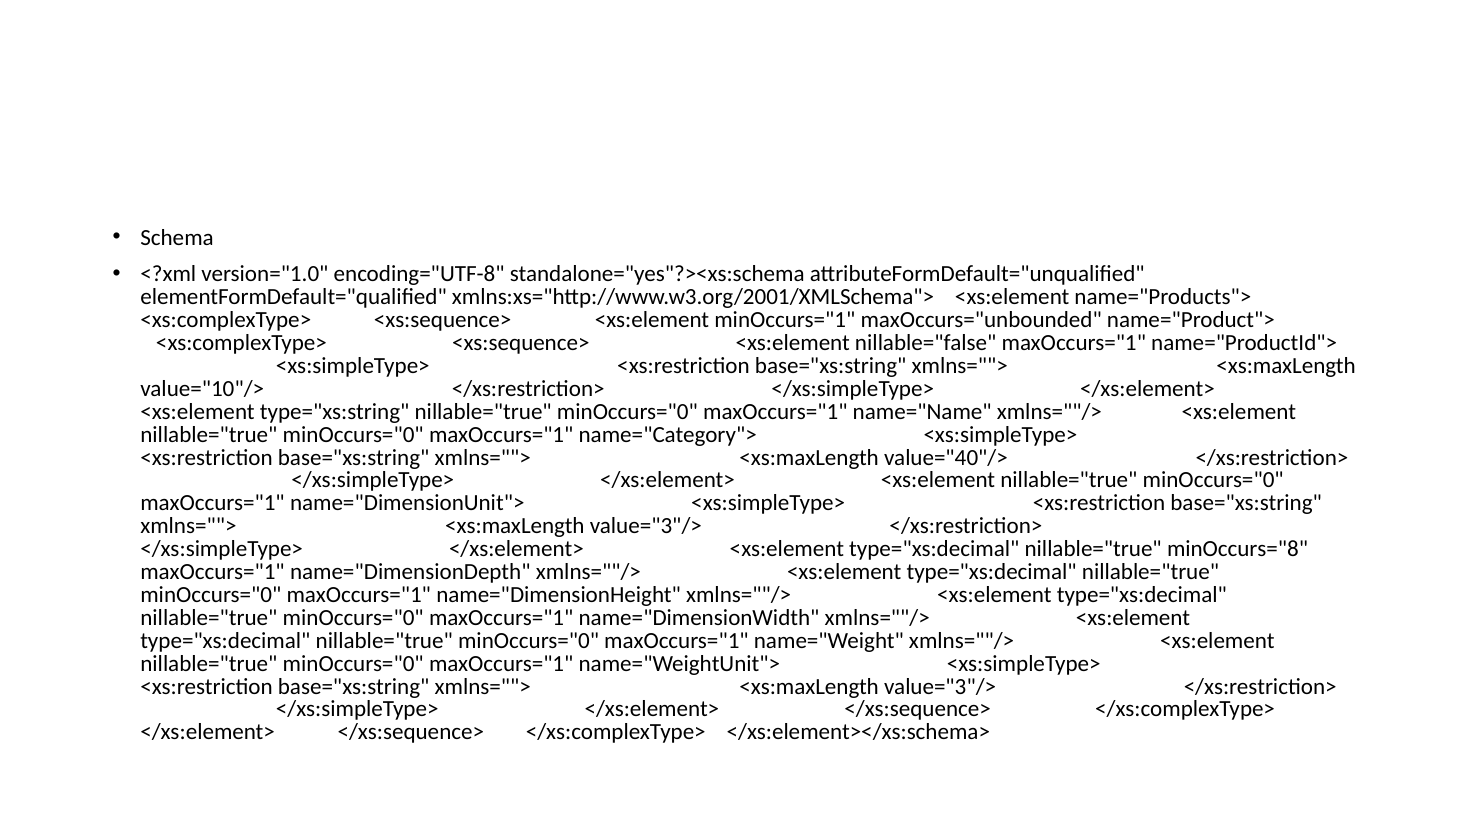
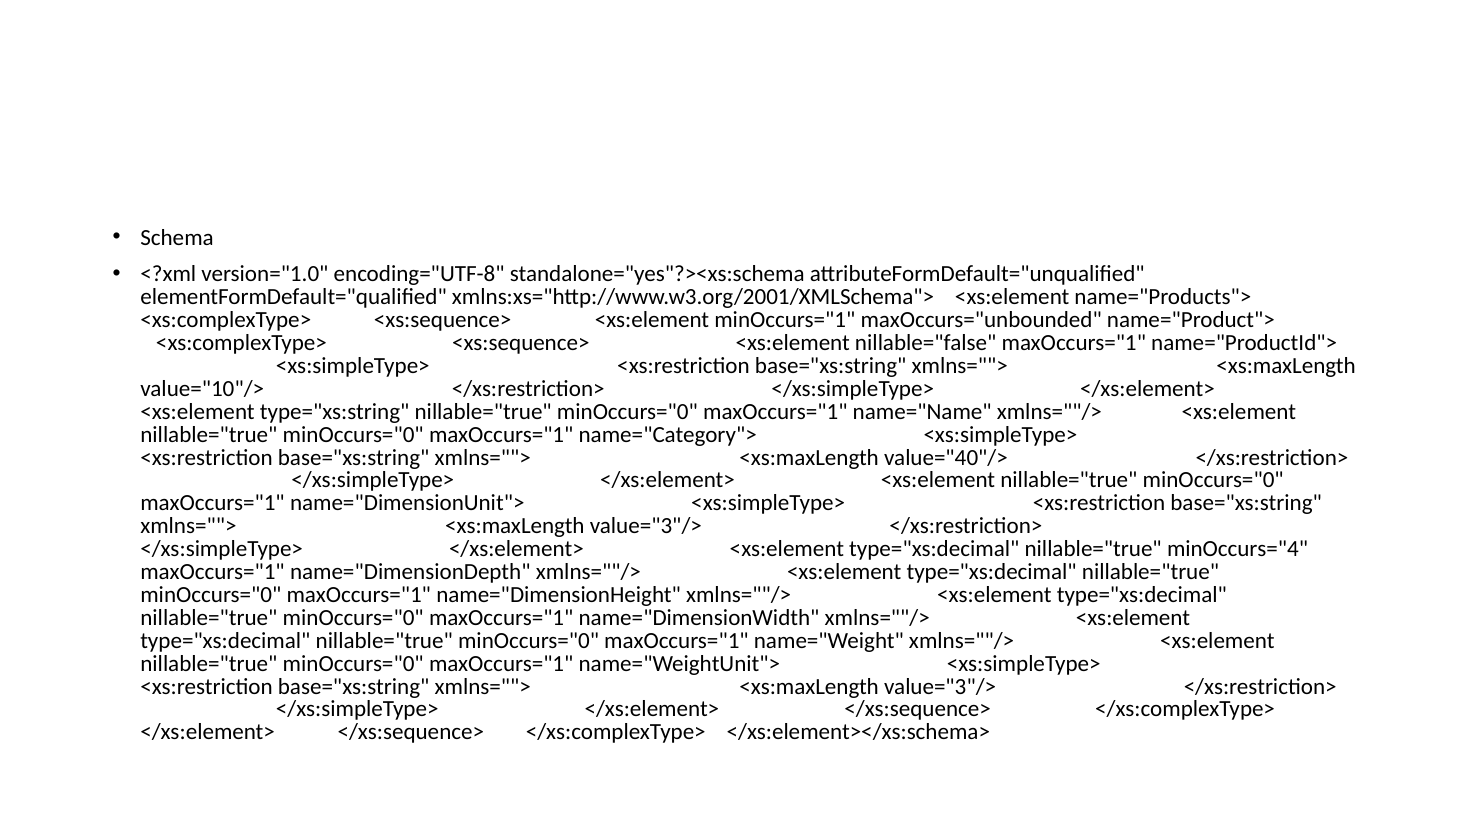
minOccurs="8: minOccurs="8 -> minOccurs="4
